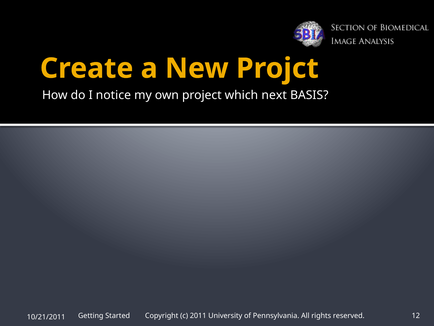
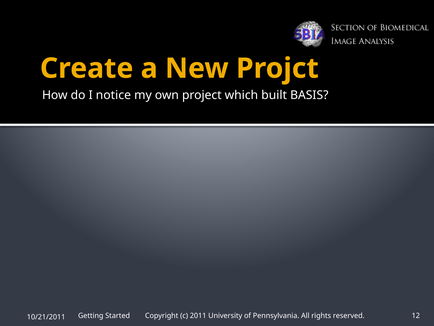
next: next -> built
